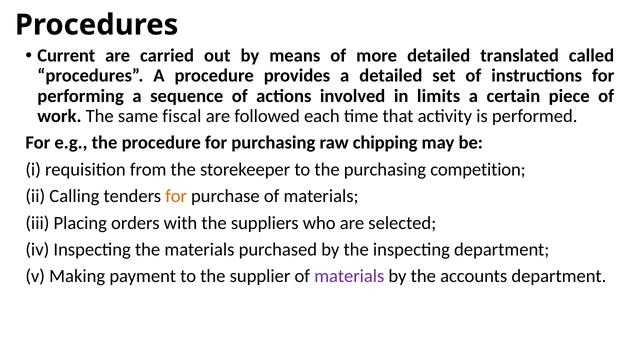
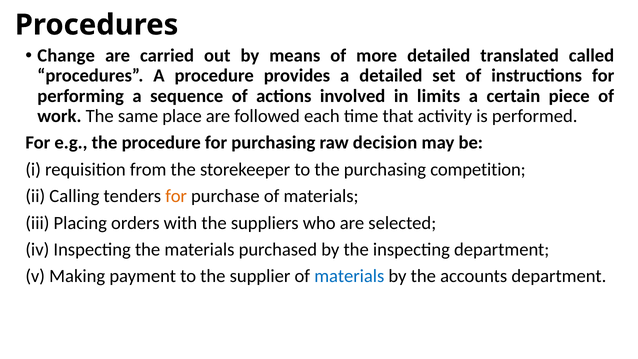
Current: Current -> Change
fiscal: fiscal -> place
chipping: chipping -> decision
materials at (349, 276) colour: purple -> blue
